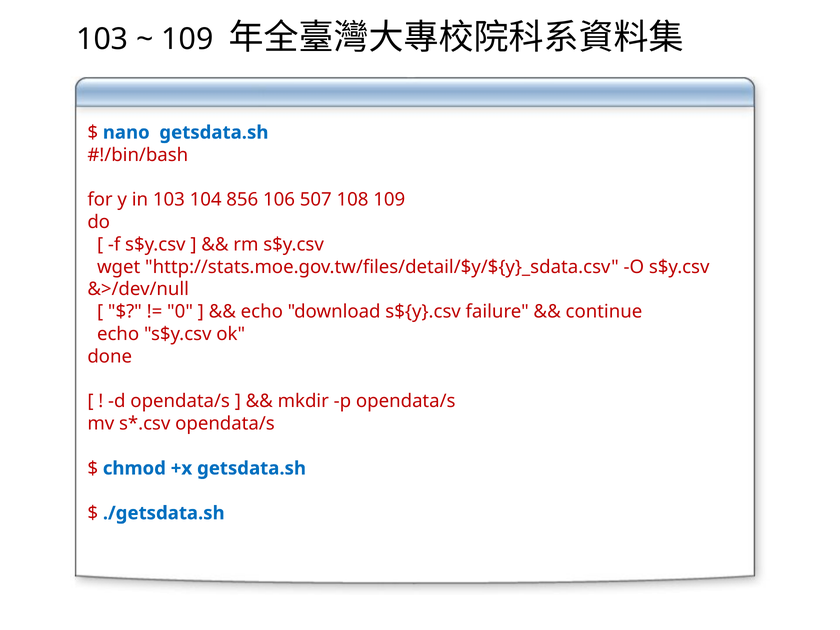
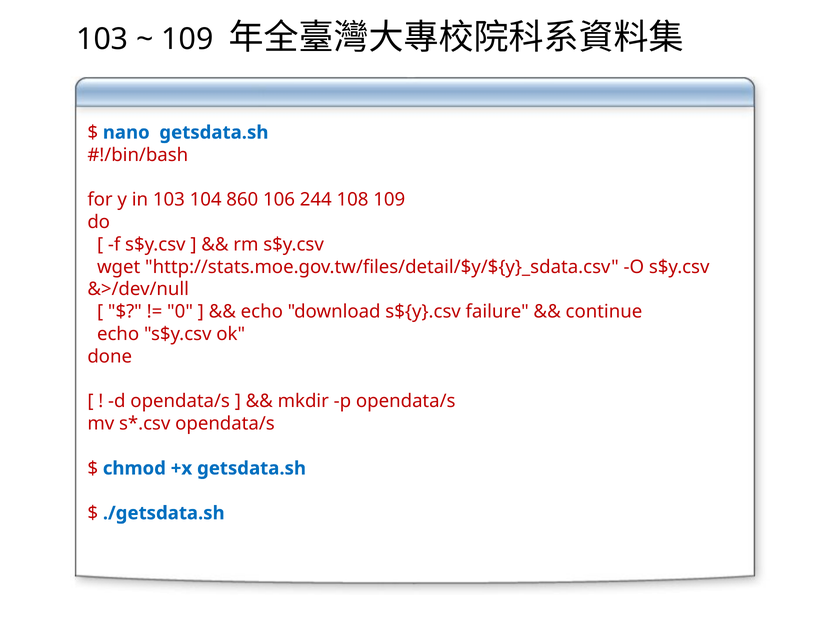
856: 856 -> 860
507: 507 -> 244
